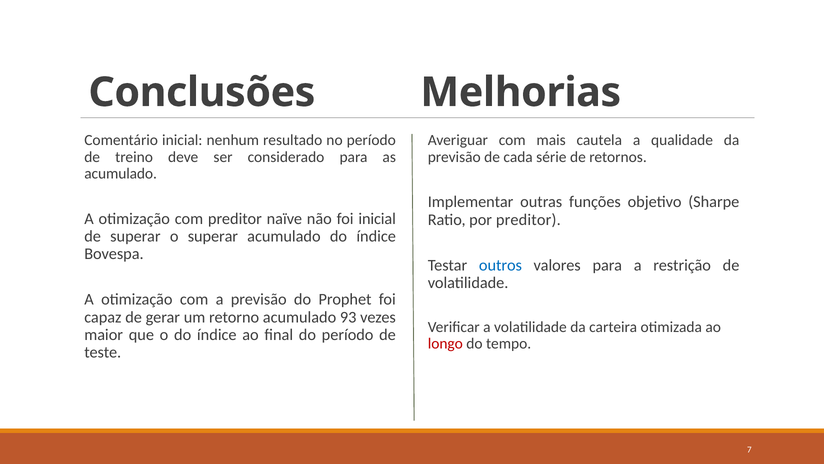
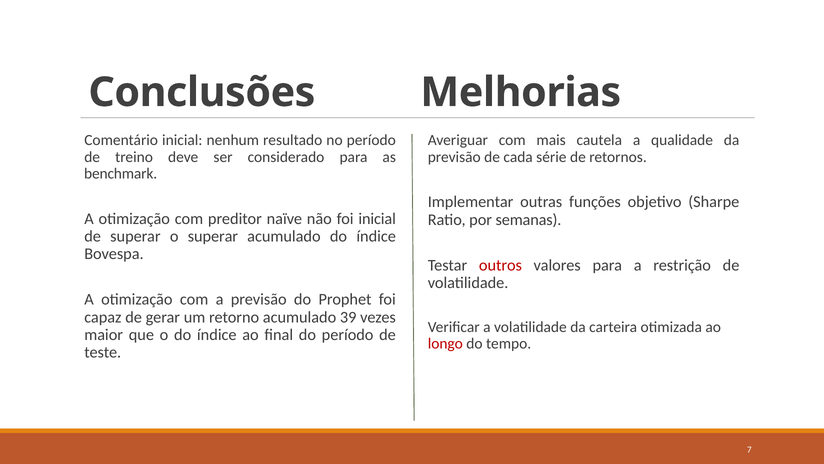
acumulado at (121, 174): acumulado -> benchmark
por preditor: preditor -> semanas
outros colour: blue -> red
93: 93 -> 39
